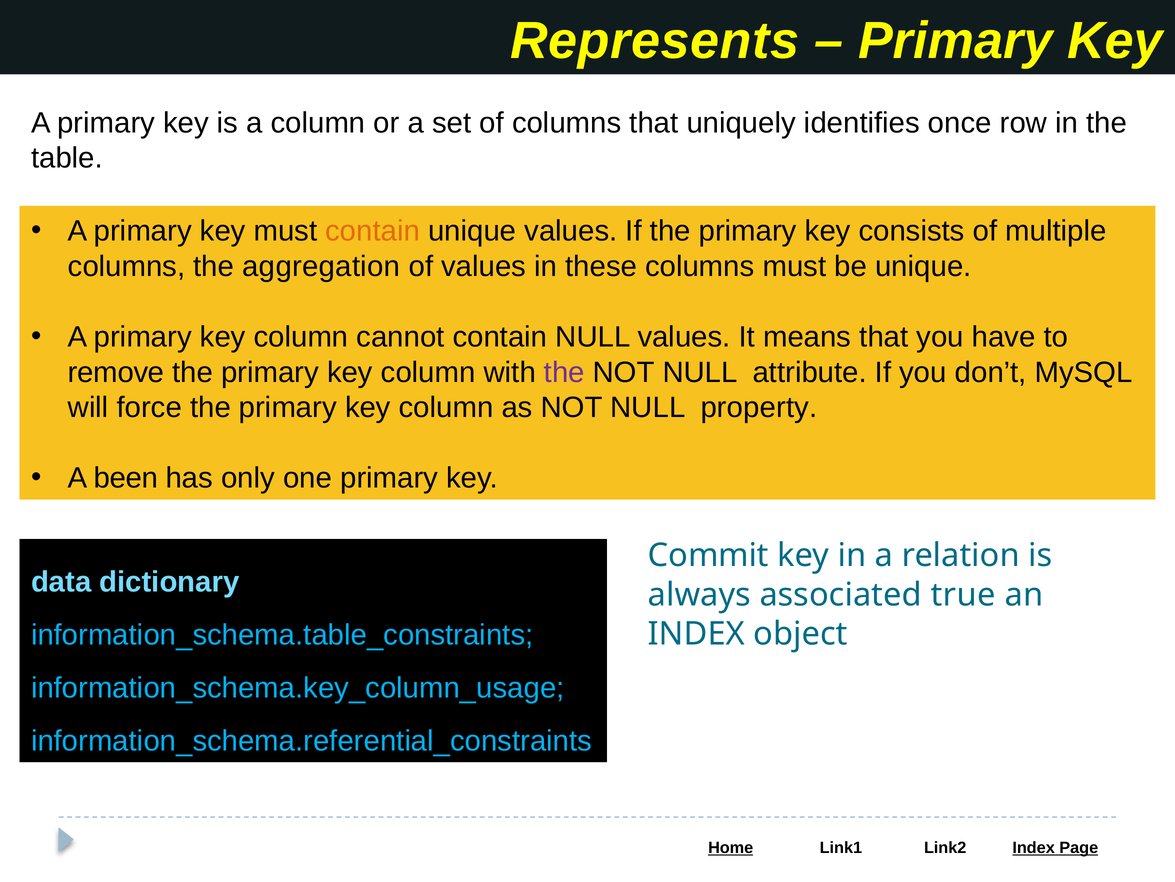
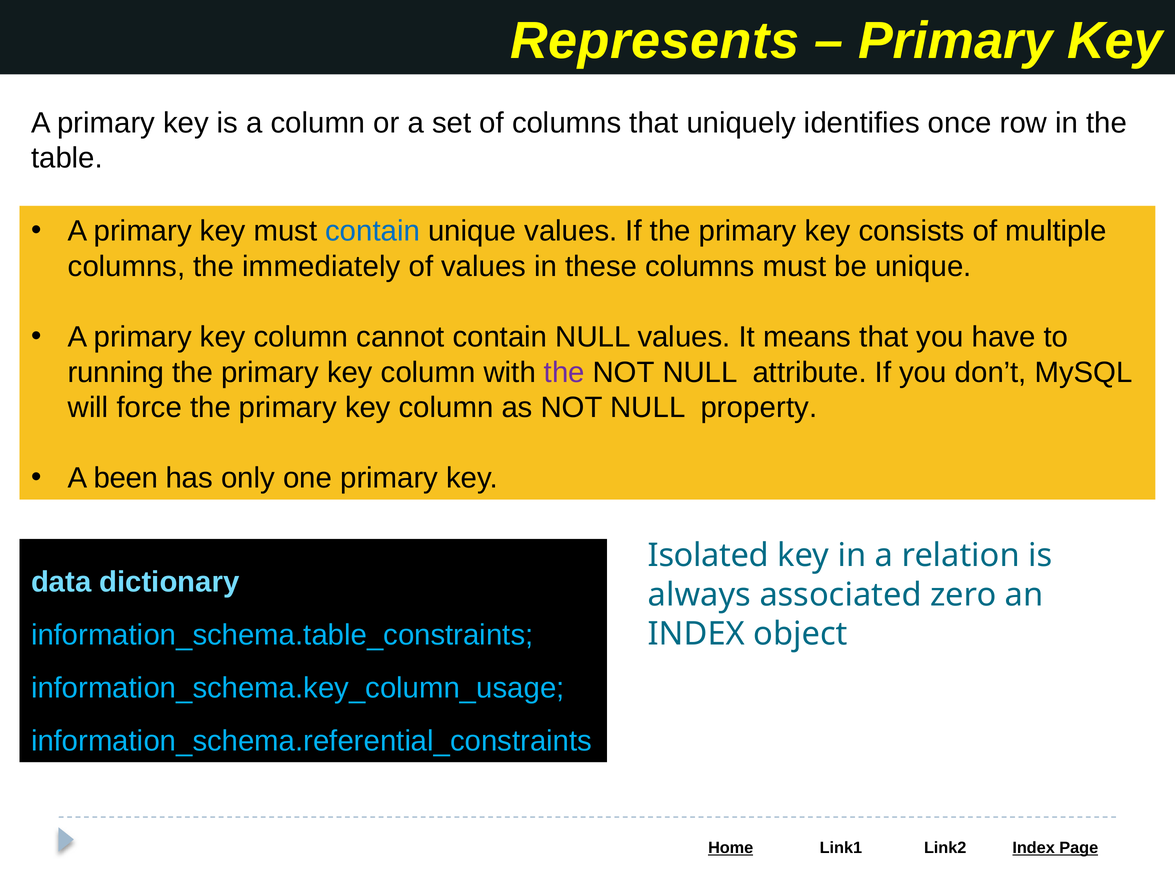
contain at (373, 231) colour: orange -> blue
aggregation: aggregation -> immediately
remove: remove -> running
Commit: Commit -> Isolated
true: true -> zero
